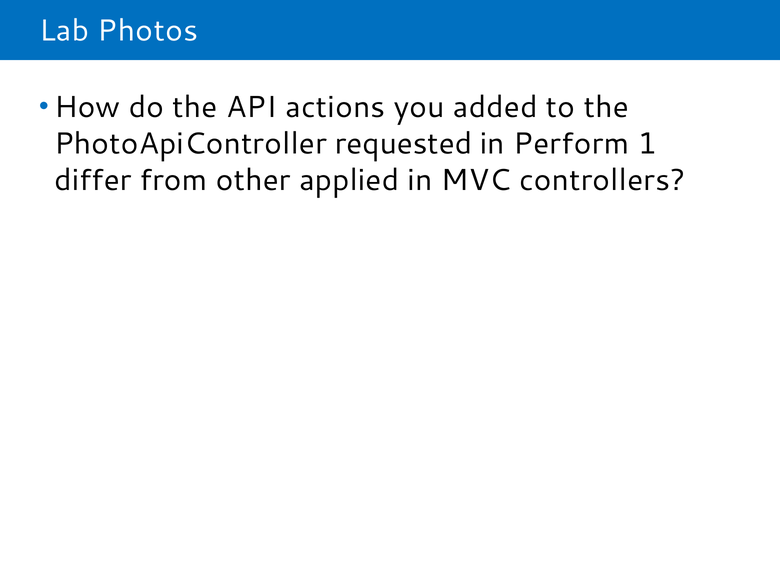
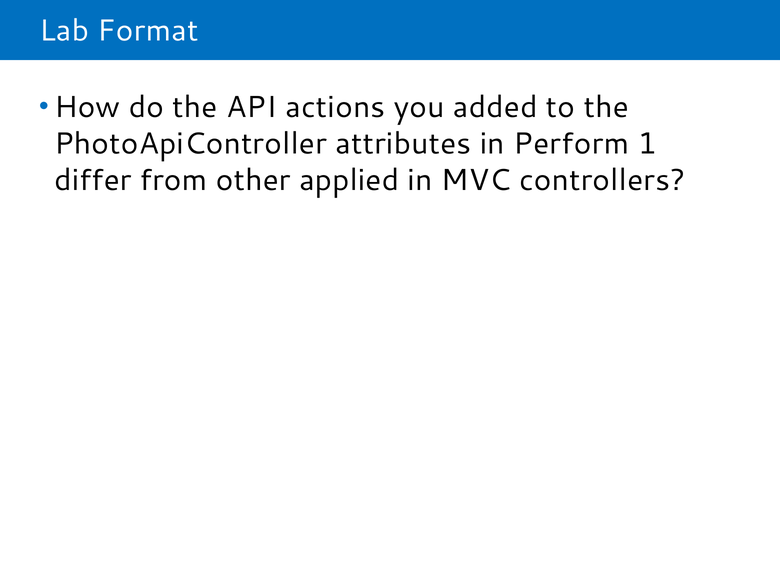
Photos: Photos -> Format
requested: requested -> attributes
